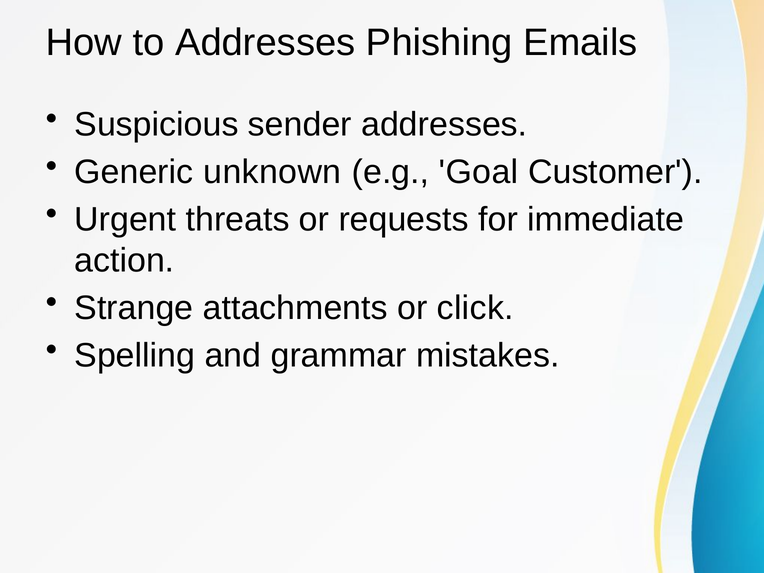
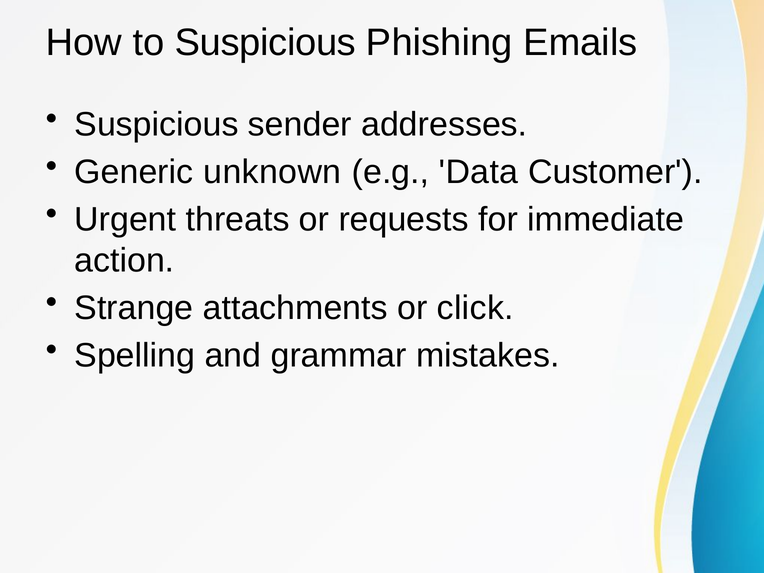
to Addresses: Addresses -> Suspicious
Goal: Goal -> Data
